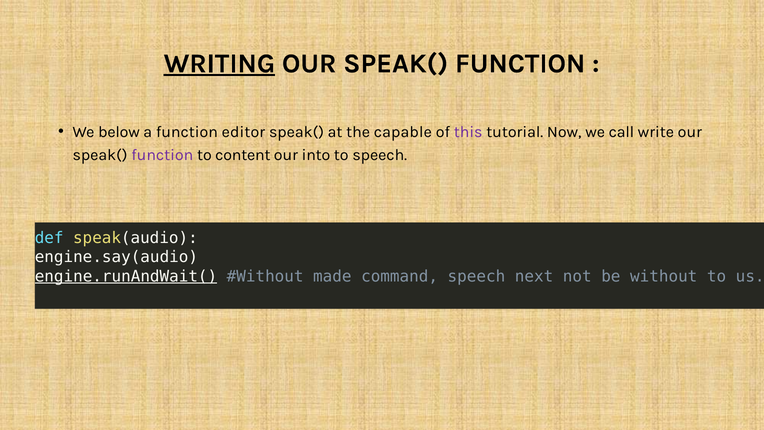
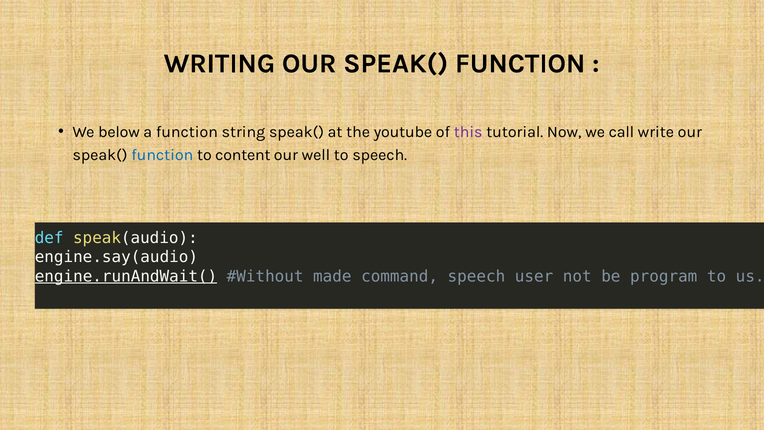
WRITING underline: present -> none
editor: editor -> string
capable: capable -> youtube
function at (162, 155) colour: purple -> blue
into: into -> well
next: next -> user
without: without -> program
